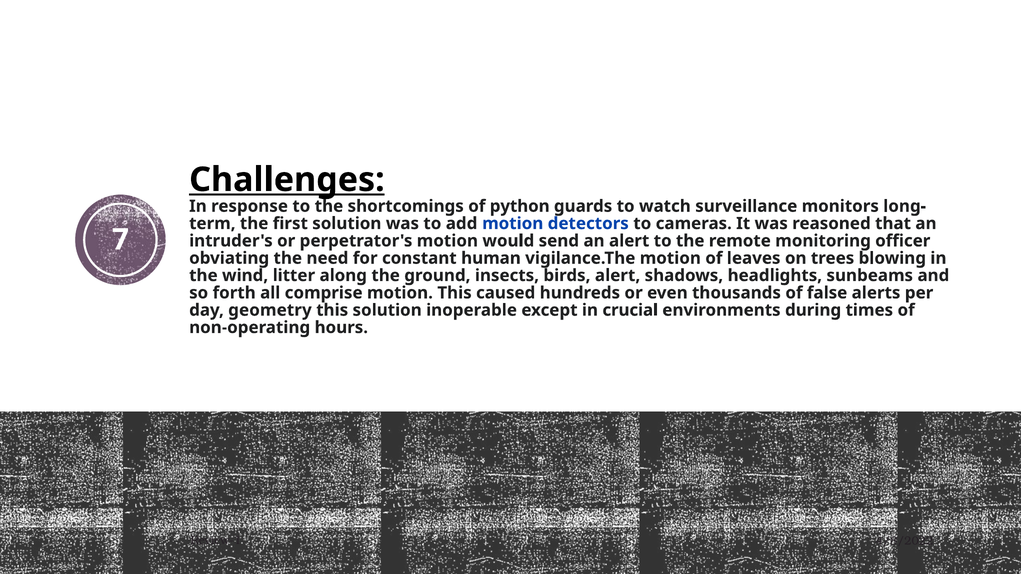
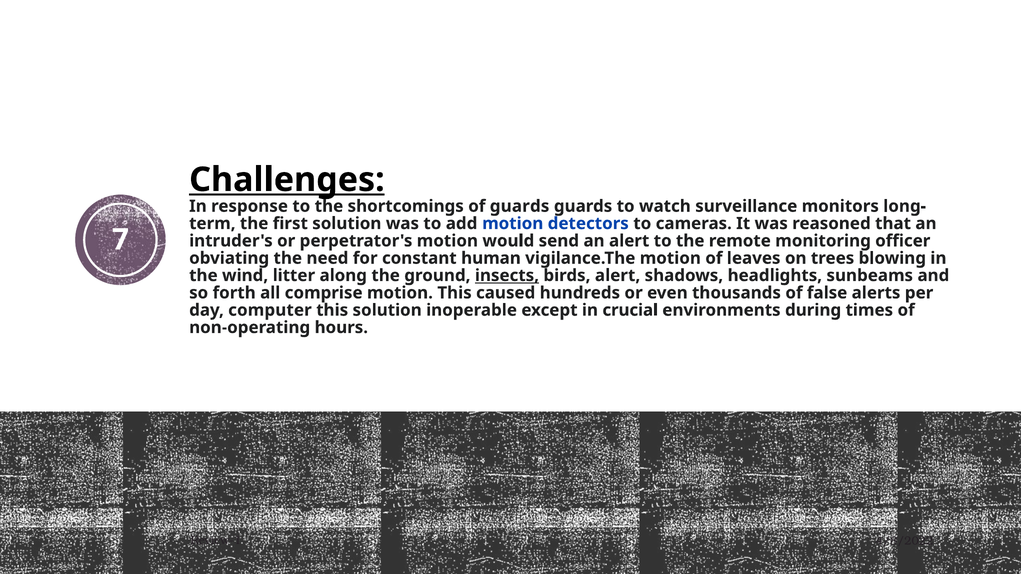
of python: python -> guards
insects underline: none -> present
geometry: geometry -> computer
